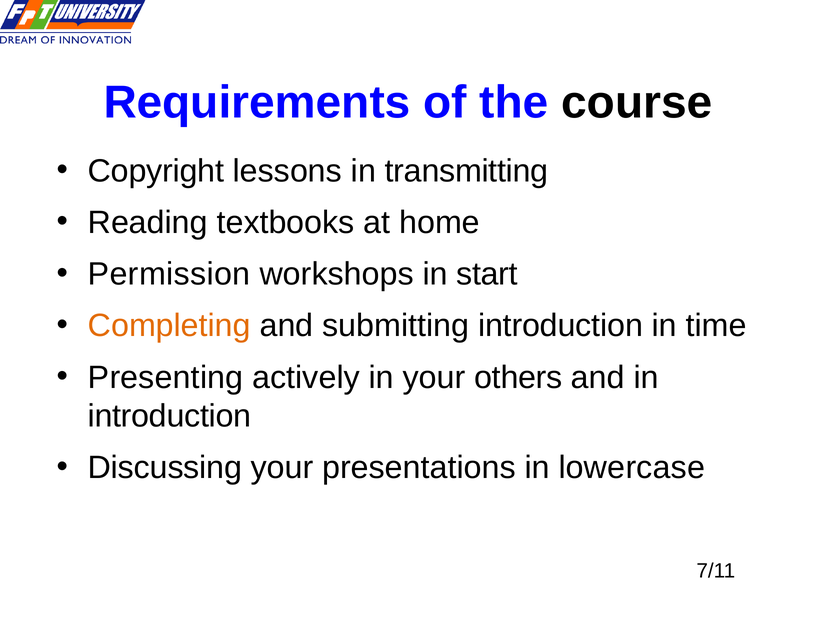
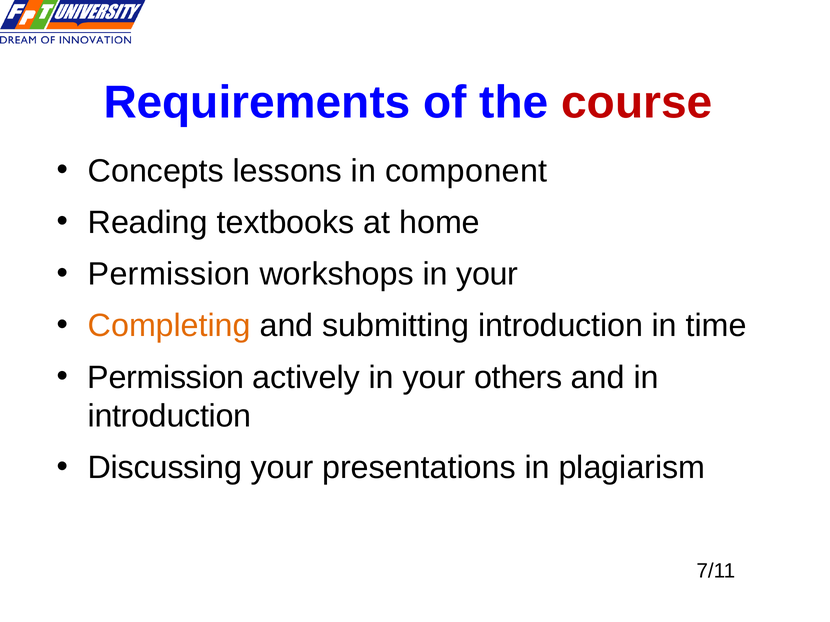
course colour: black -> red
Copyright: Copyright -> Concepts
transmitting: transmitting -> component
workshops in start: start -> your
Presenting at (166, 378): Presenting -> Permission
lowercase: lowercase -> plagiarism
